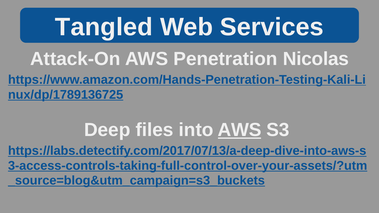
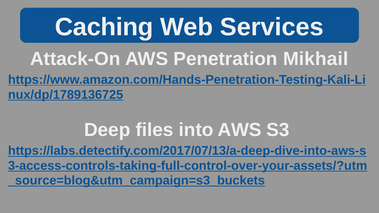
Tangled: Tangled -> Caching
Nicolas: Nicolas -> Mikhail
AWS at (240, 130) underline: present -> none
